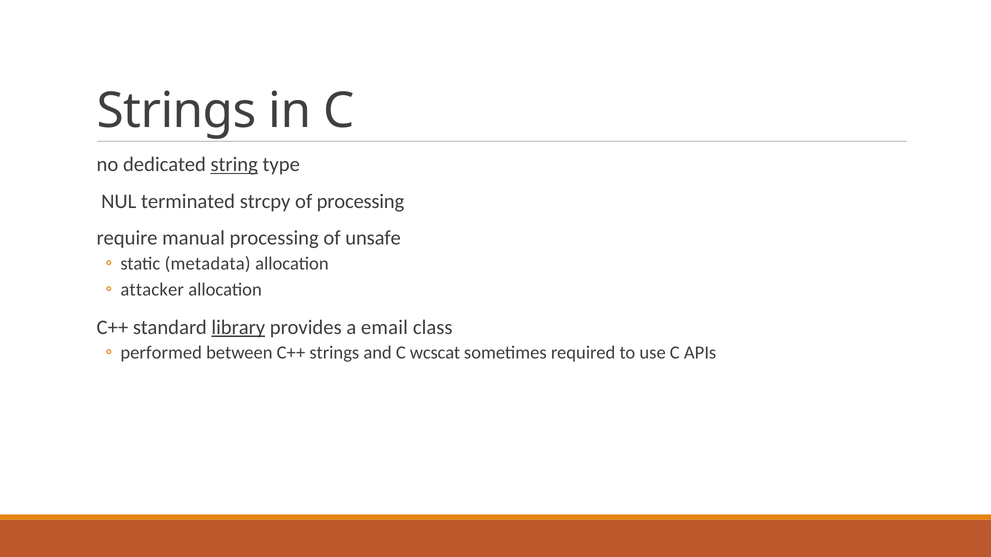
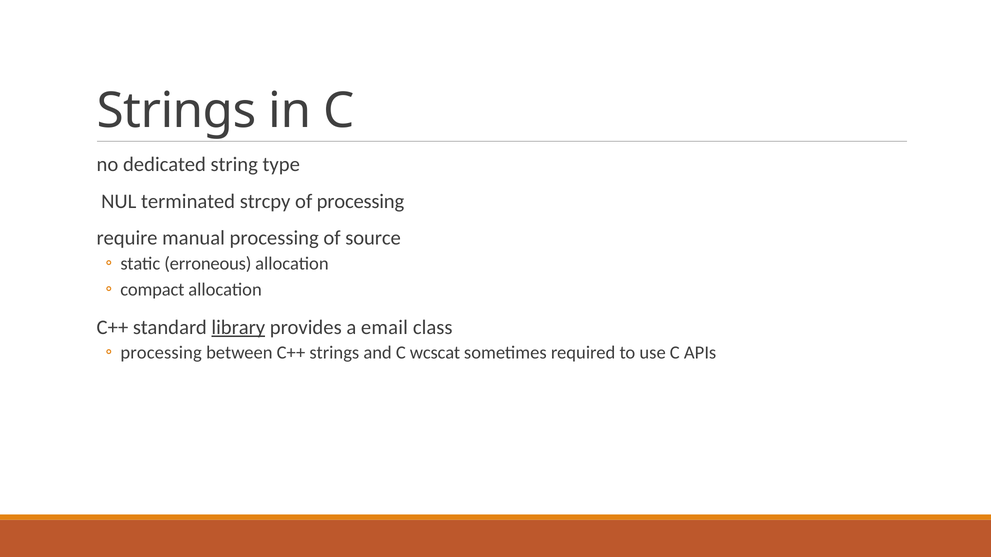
string underline: present -> none
unsafe: unsafe -> source
metadata: metadata -> erroneous
attacker: attacker -> compact
performed at (161, 353): performed -> processing
